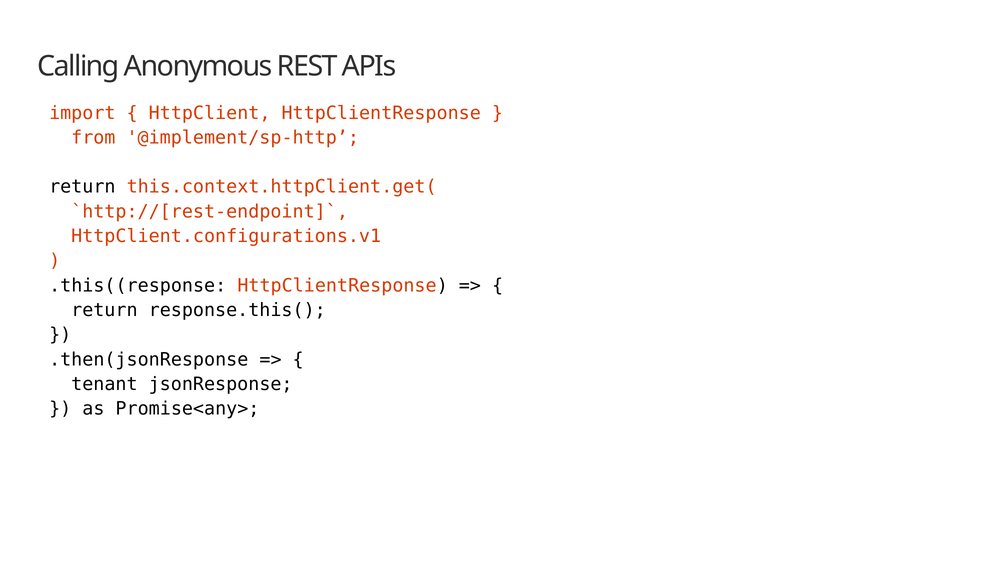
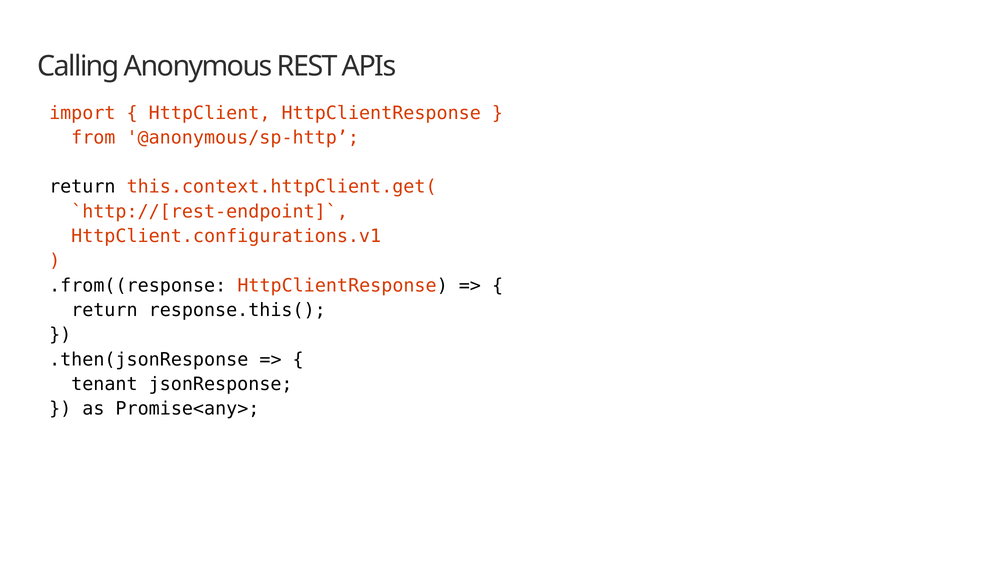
@implement/sp-http: @implement/sp-http -> @anonymous/sp-http
.this((response: .this((response -> .from((response
